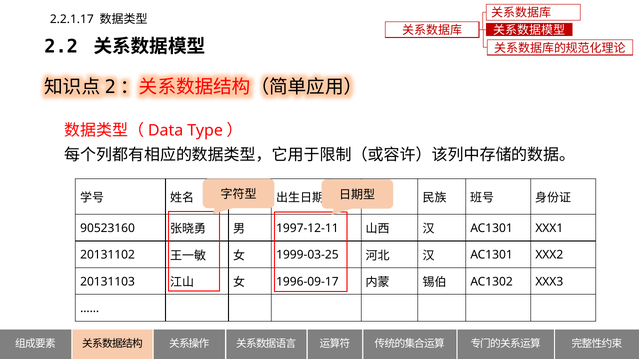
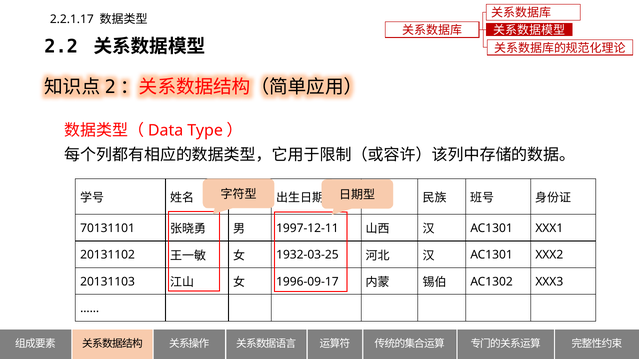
90523160: 90523160 -> 70131101
1999-03-25: 1999-03-25 -> 1932-03-25
